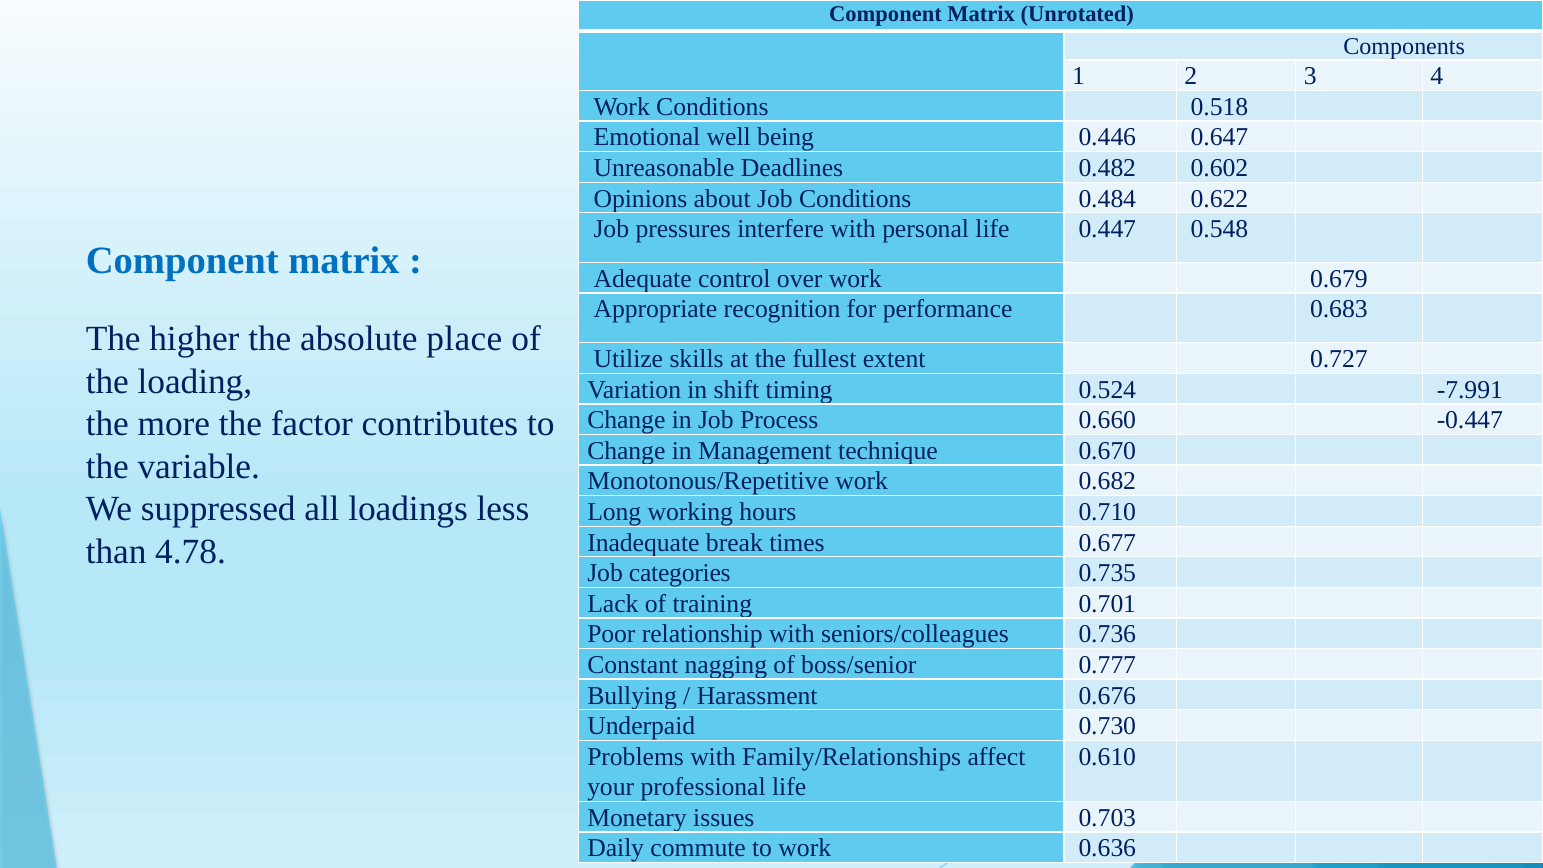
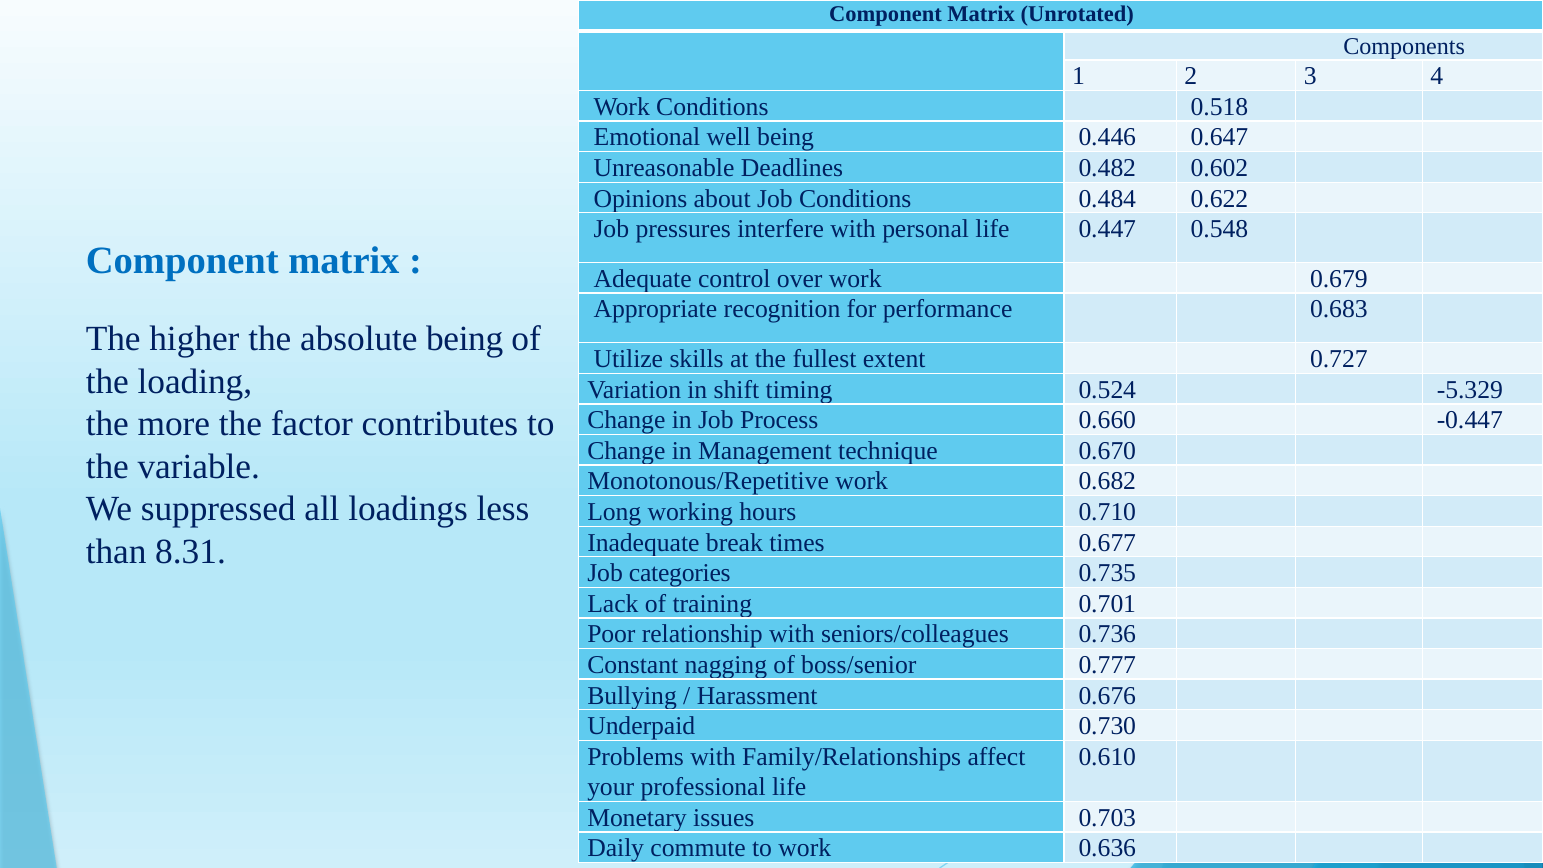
absolute place: place -> being
-7.991: -7.991 -> -5.329
4.78: 4.78 -> 8.31
